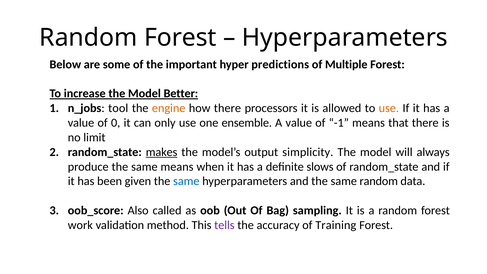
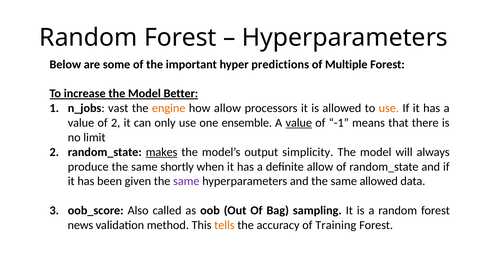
tool: tool -> vast
how there: there -> allow
of 0: 0 -> 2
value at (299, 123) underline: none -> present
same means: means -> shortly
definite slows: slows -> allow
same at (186, 181) colour: blue -> purple
same random: random -> allowed
work: work -> news
tells colour: purple -> orange
